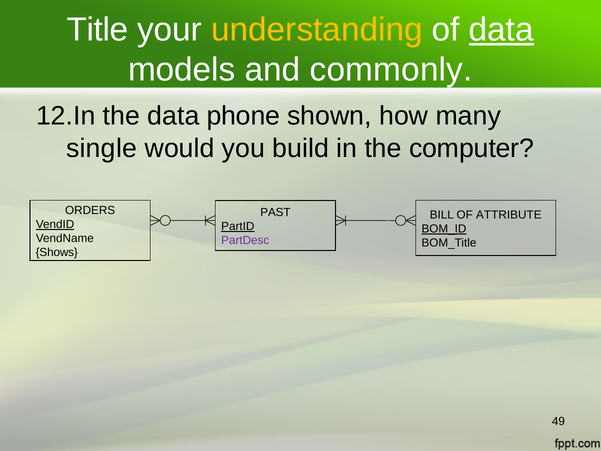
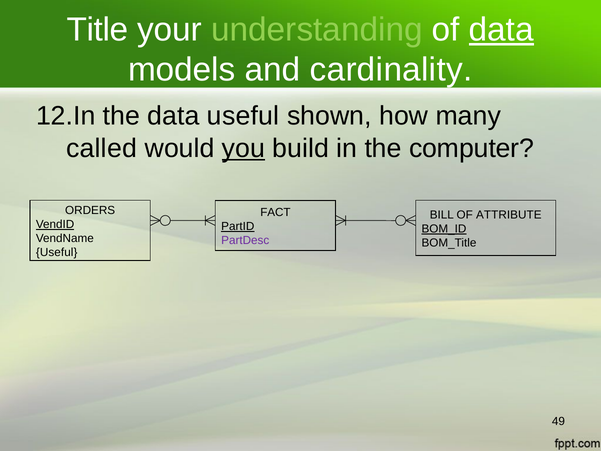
understanding colour: yellow -> light green
commonly: commonly -> cardinality
data phone: phone -> useful
single: single -> called
you underline: none -> present
PAST: PAST -> FACT
Shows at (57, 252): Shows -> Useful
